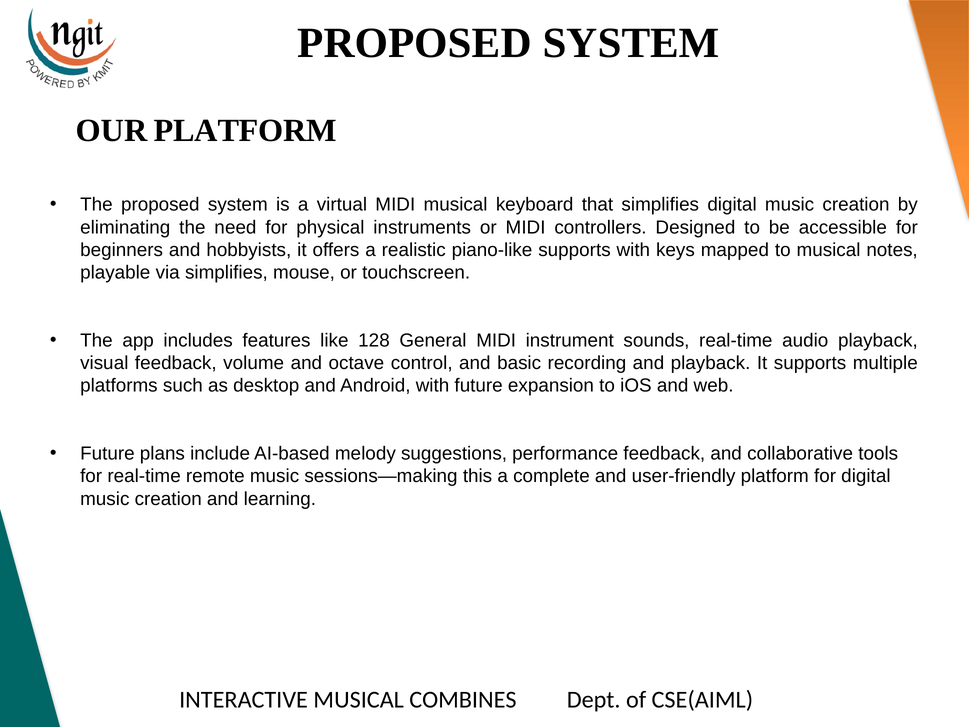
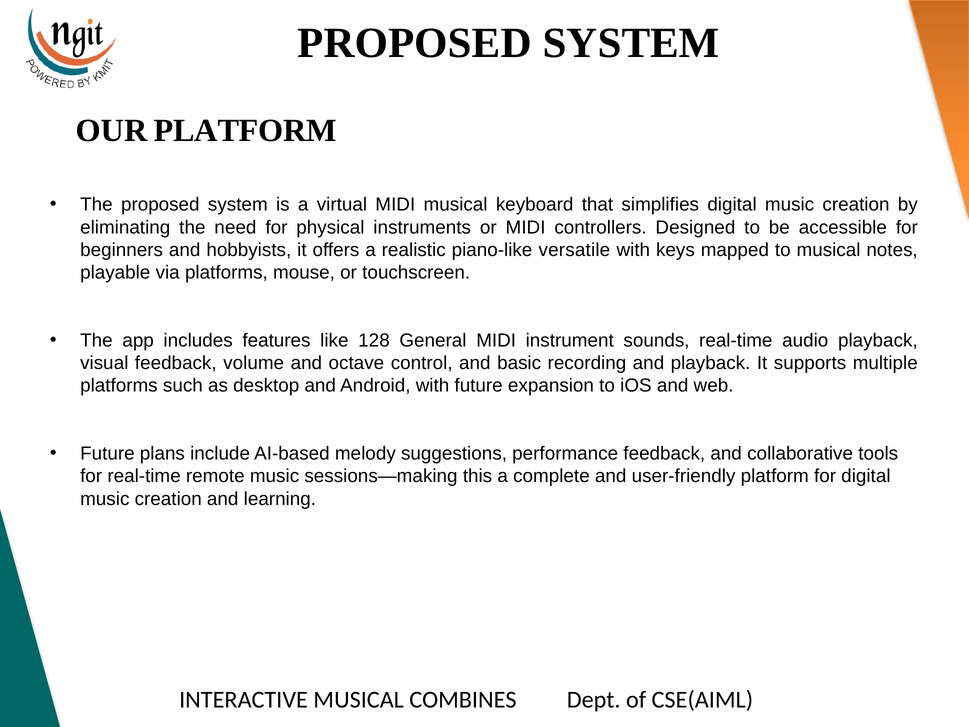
piano-like supports: supports -> versatile
via simplifies: simplifies -> platforms
